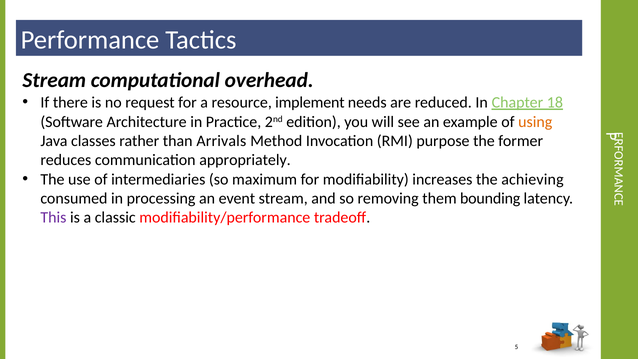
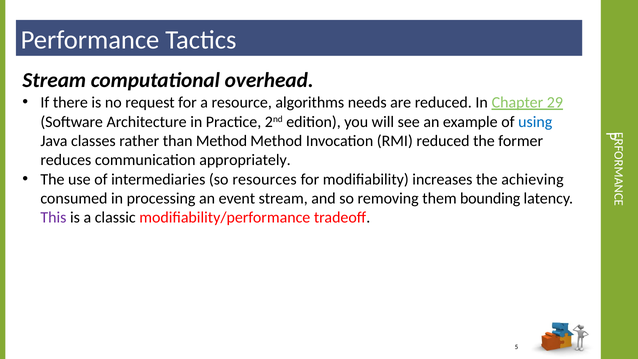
implement: implement -> algorithms
18: 18 -> 29
using colour: orange -> blue
than Arrivals: Arrivals -> Method
RMI purpose: purpose -> reduced
maximum: maximum -> resources
